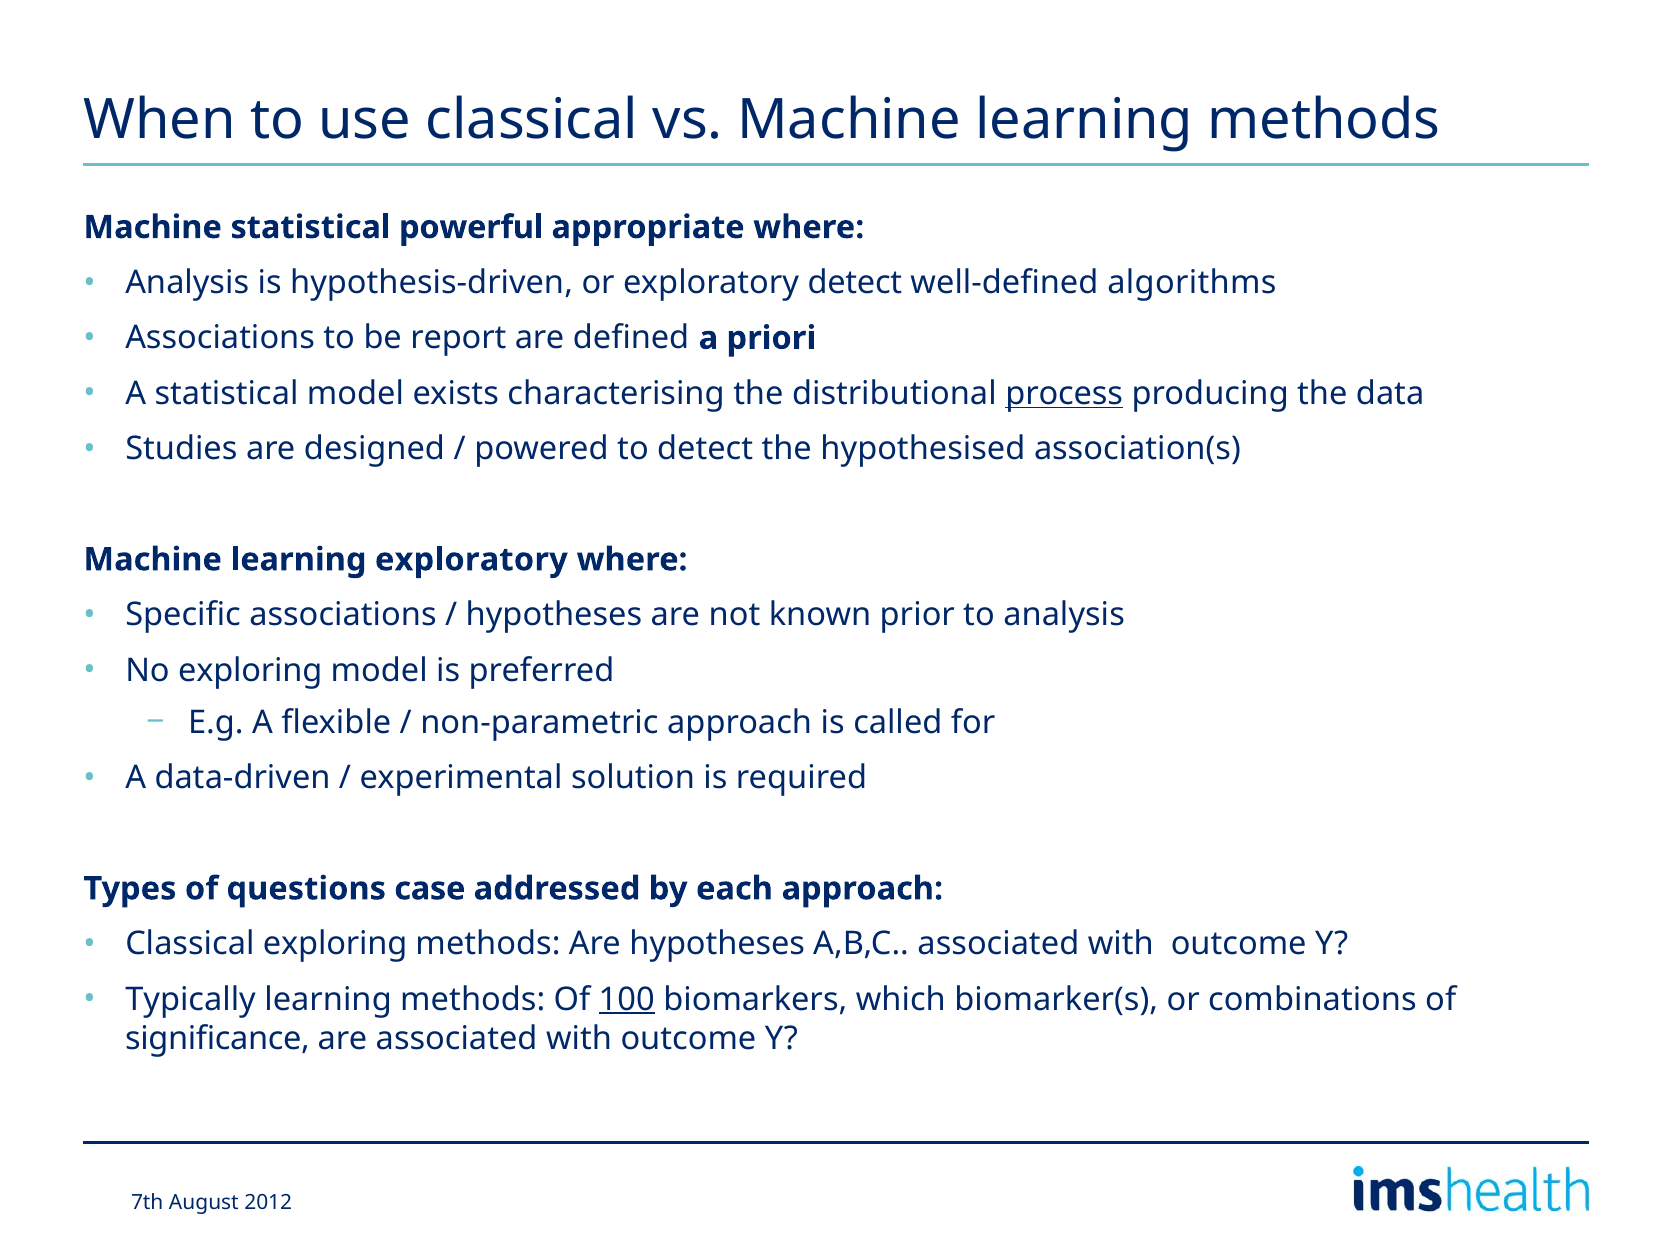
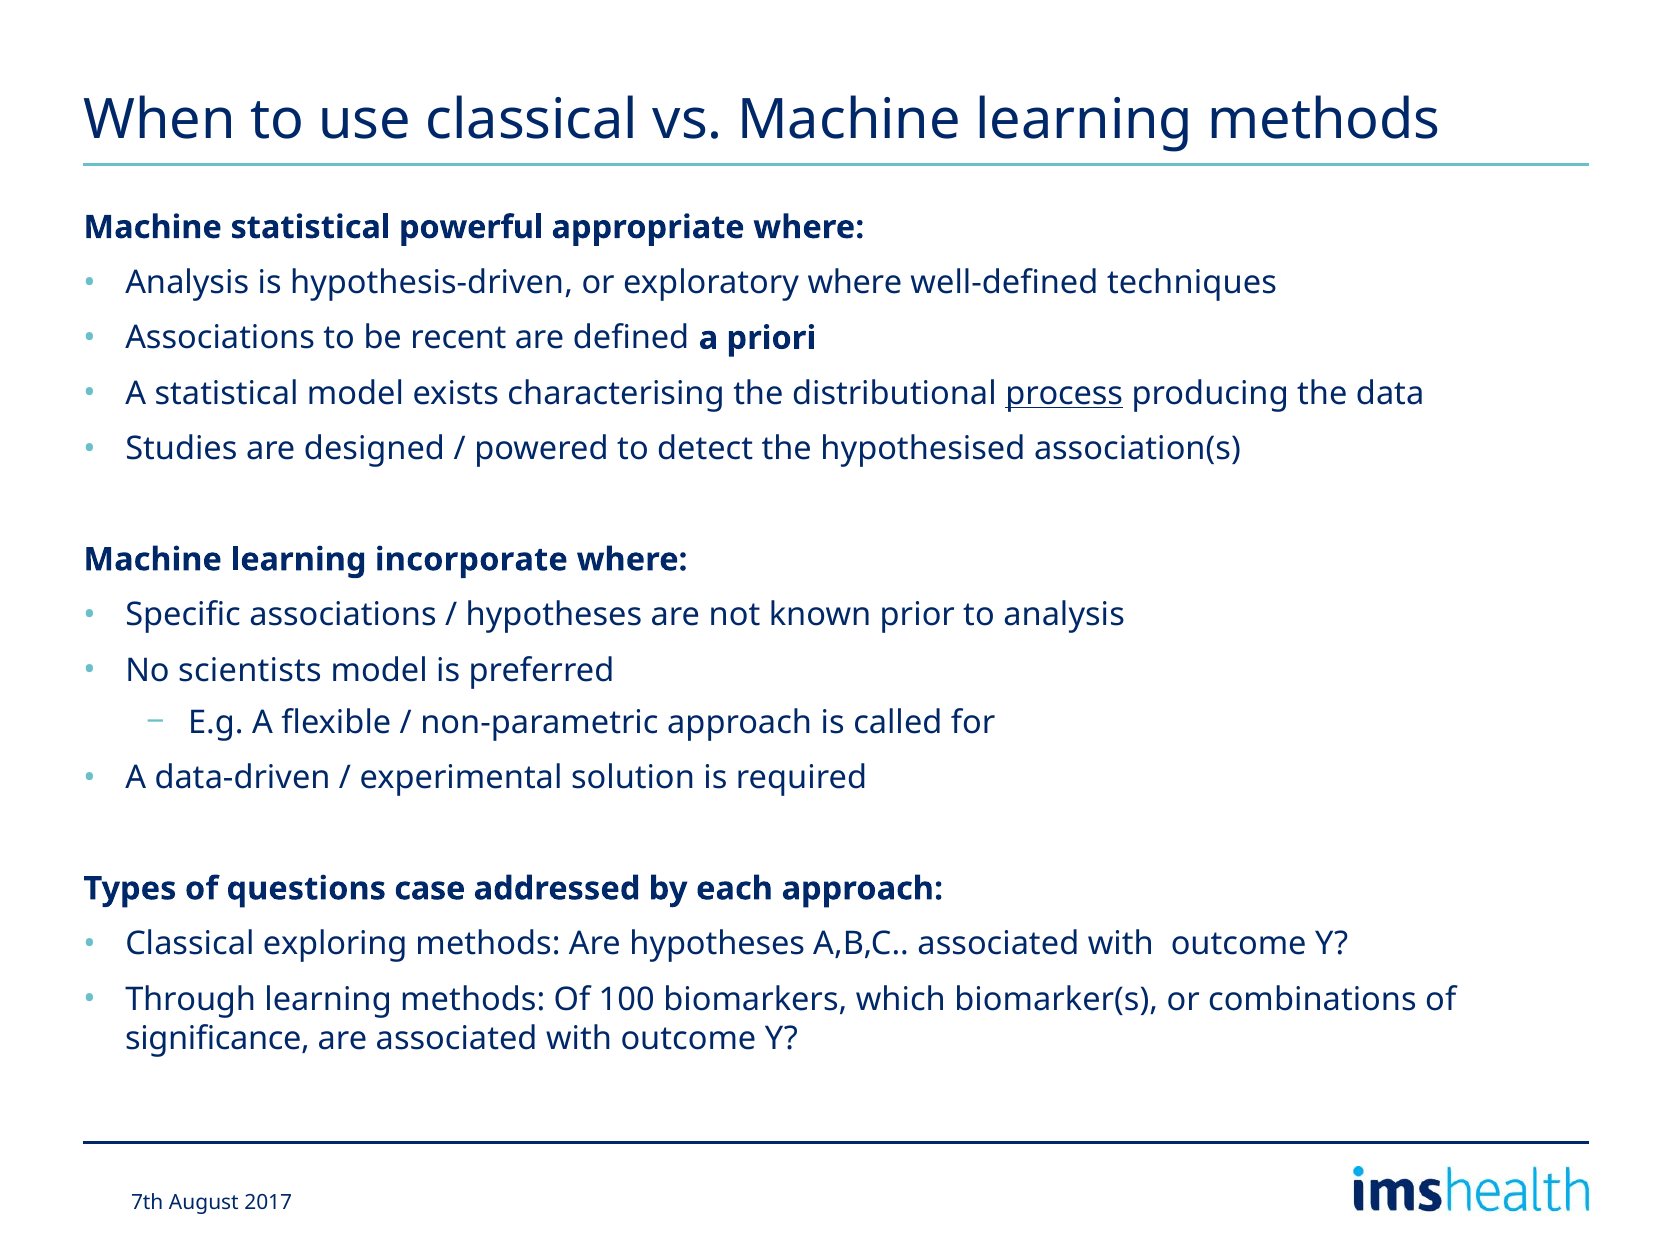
exploratory detect: detect -> where
algorithms: algorithms -> techniques
report: report -> recent
learning exploratory: exploratory -> incorporate
No exploring: exploring -> scientists
Typically: Typically -> Through
100 underline: present -> none
2012: 2012 -> 2017
